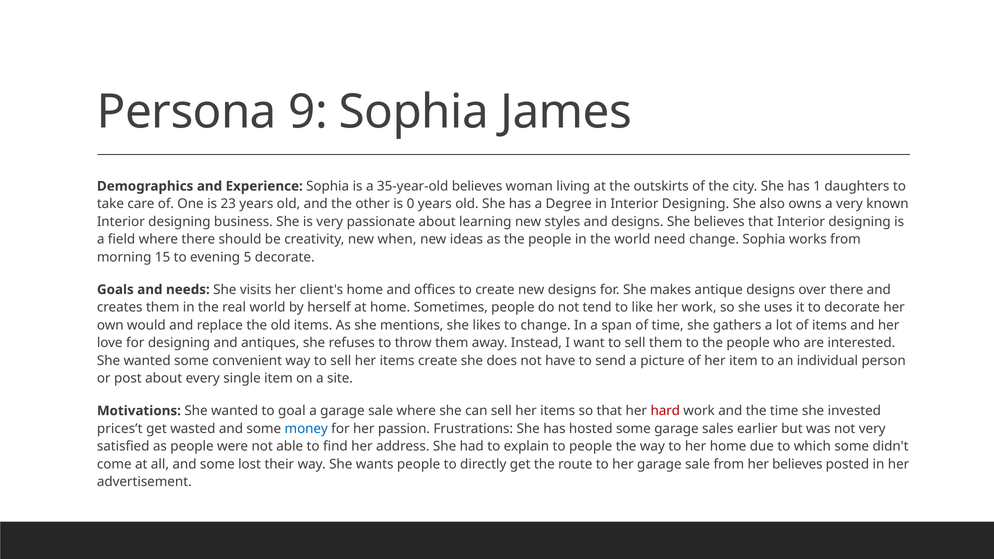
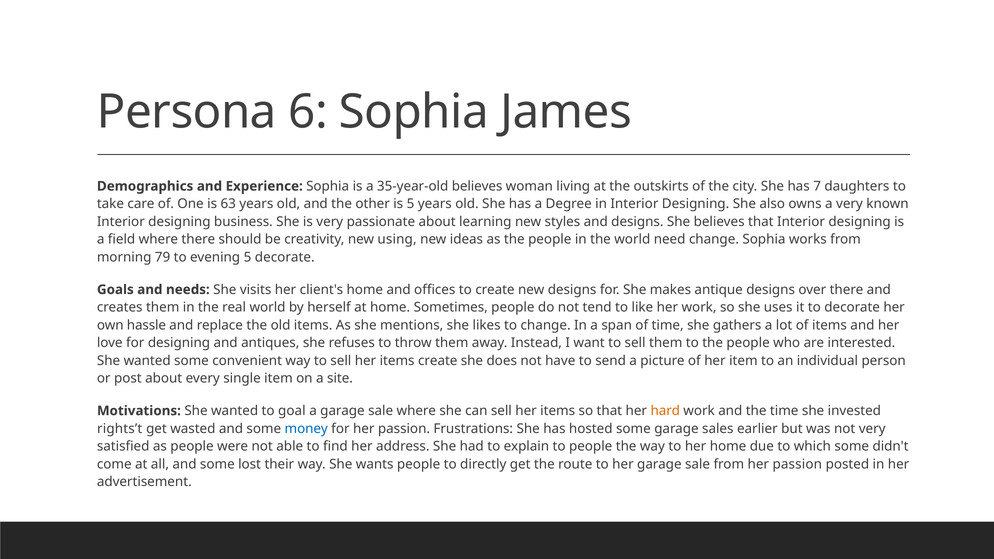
9: 9 -> 6
1: 1 -> 7
23: 23 -> 63
is 0: 0 -> 5
when: when -> using
15: 15 -> 79
would: would -> hassle
hard colour: red -> orange
prices’t: prices’t -> rights’t
from her believes: believes -> passion
